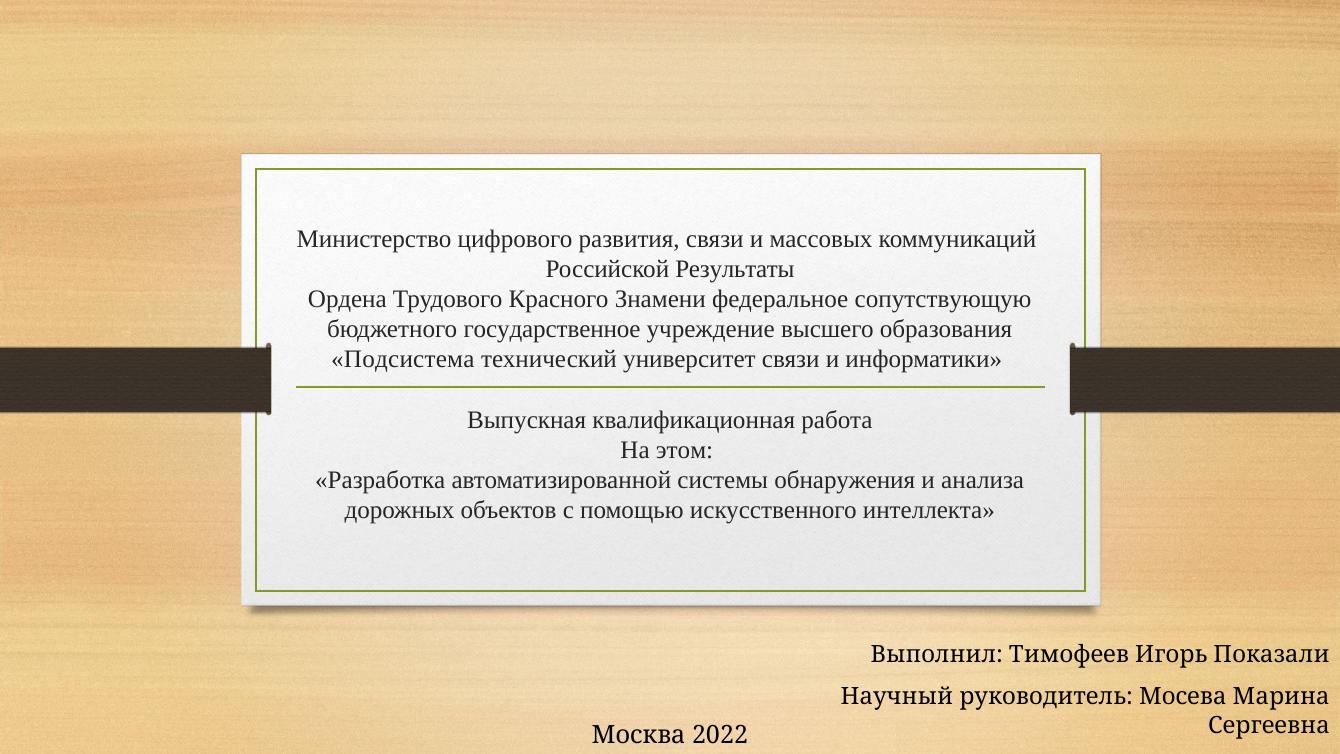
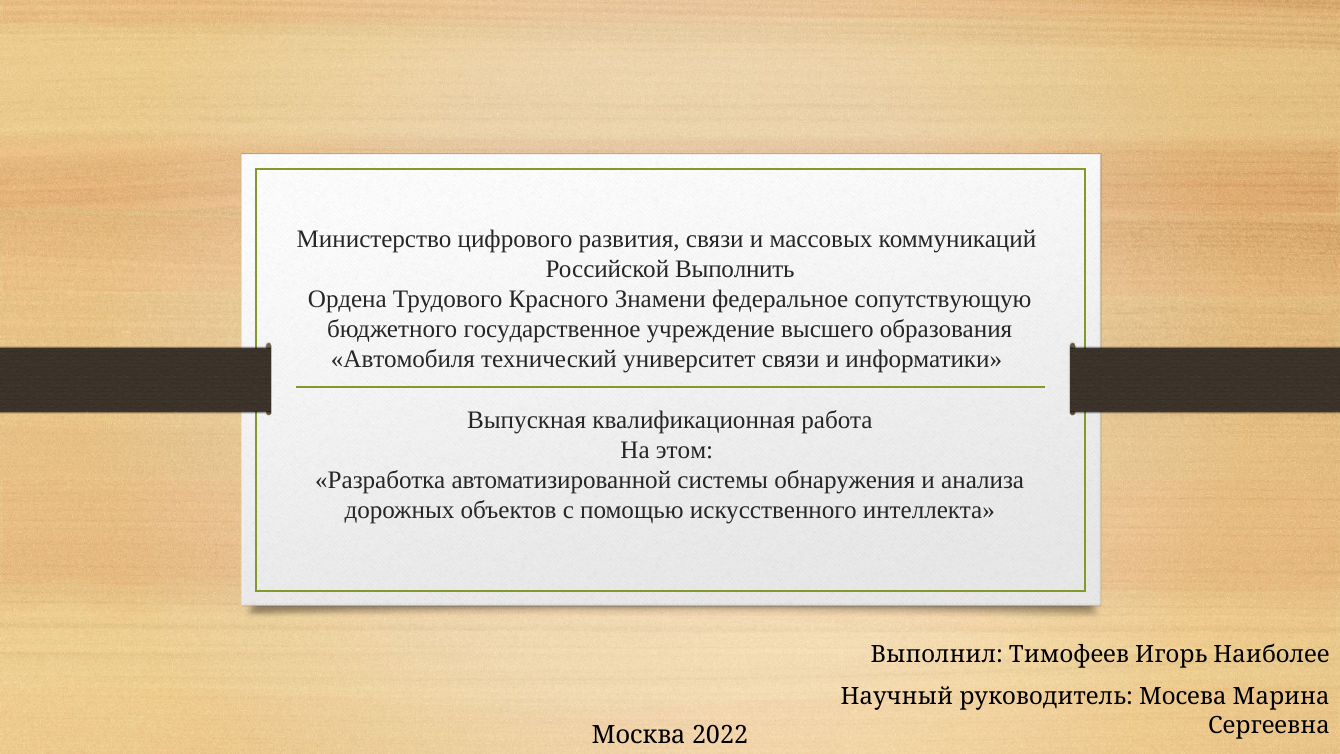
Результаты: Результаты -> Выполнить
Подсистема: Подсистема -> Автомобиля
Показали: Показали -> Наиболее
